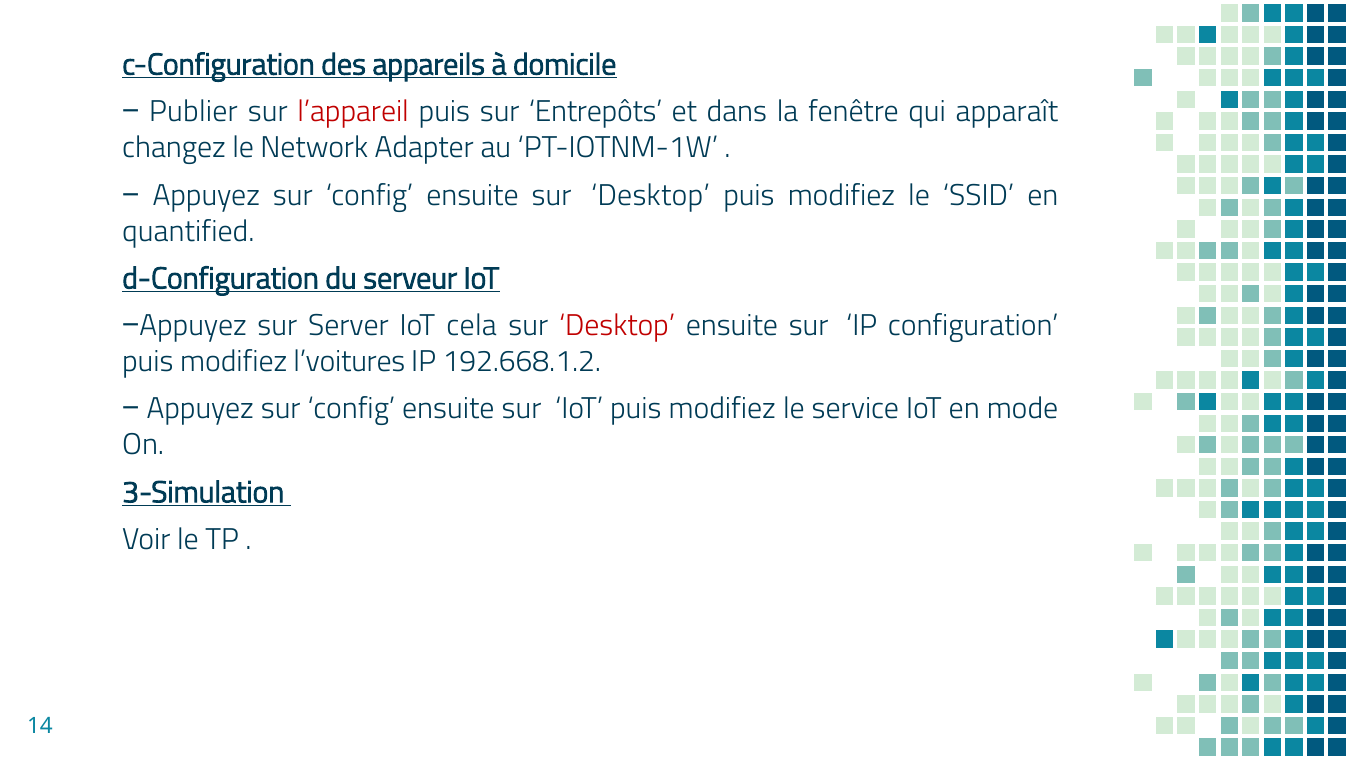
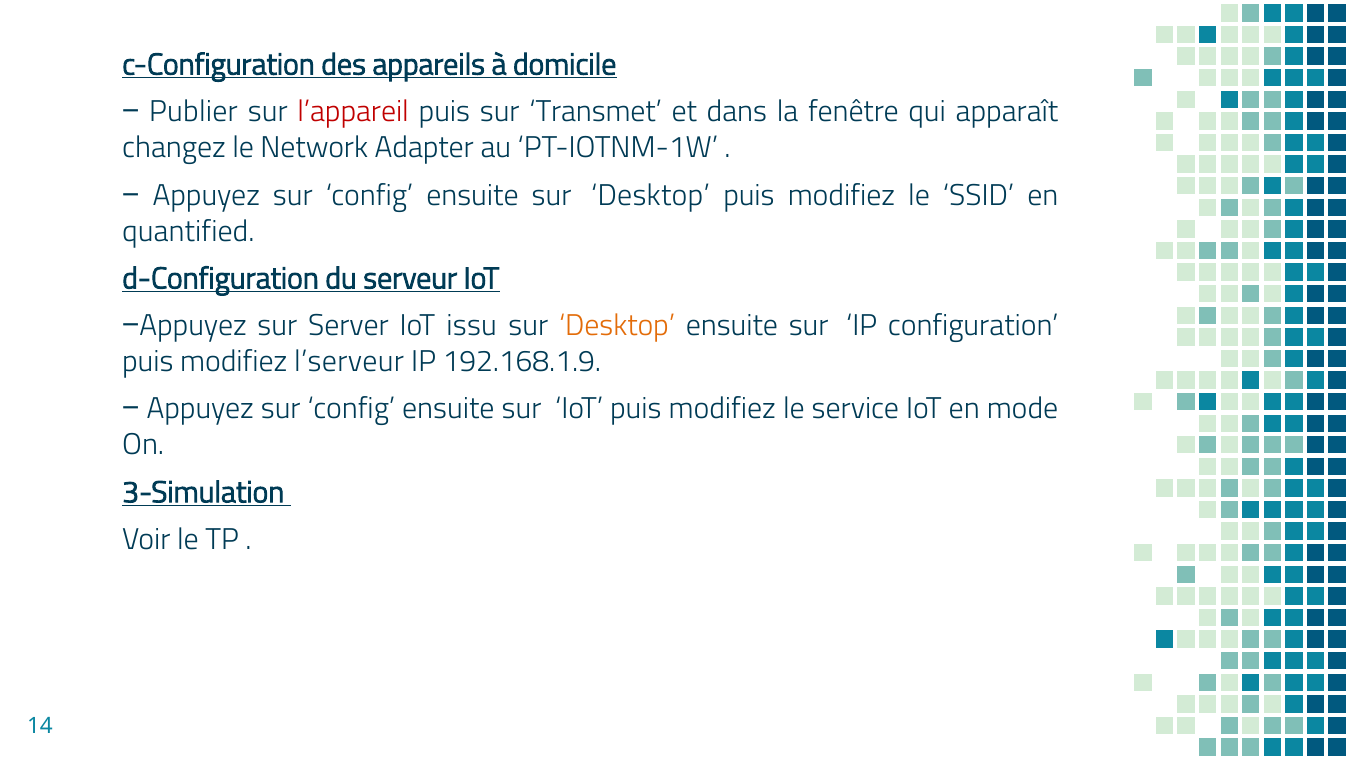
Entrepôts: Entrepôts -> Transmet
cela: cela -> issu
Desktop at (617, 325) colour: red -> orange
l’voitures: l’voitures -> l’serveur
192.668.1.2: 192.668.1.2 -> 192.168.1.9
